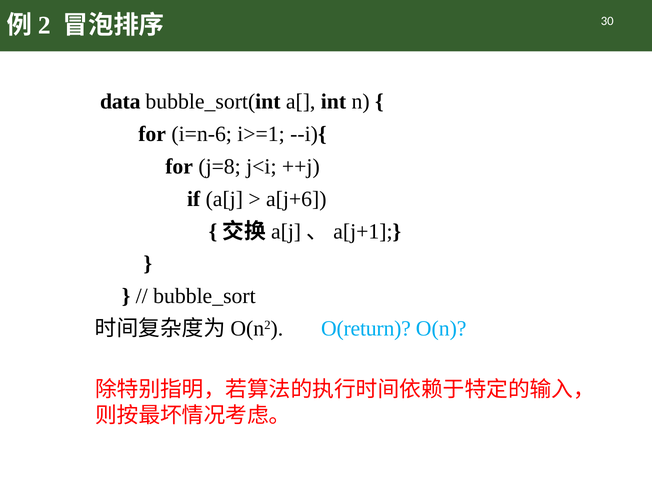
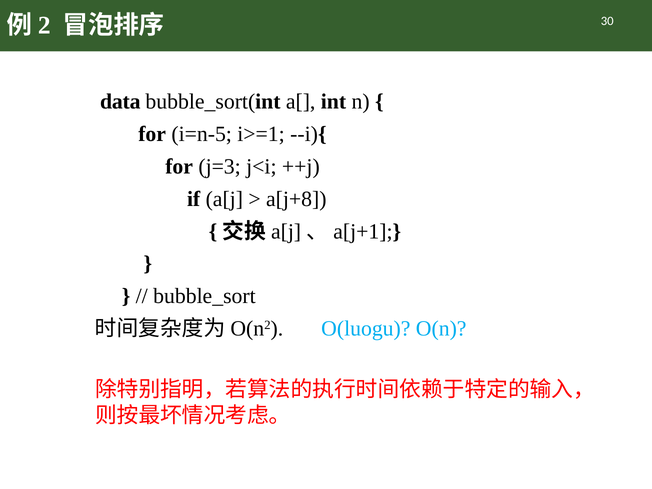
i=n-6: i=n-6 -> i=n-5
j=8: j=8 -> j=3
a[j+6: a[j+6 -> a[j+8
O(return: O(return -> O(luogu
